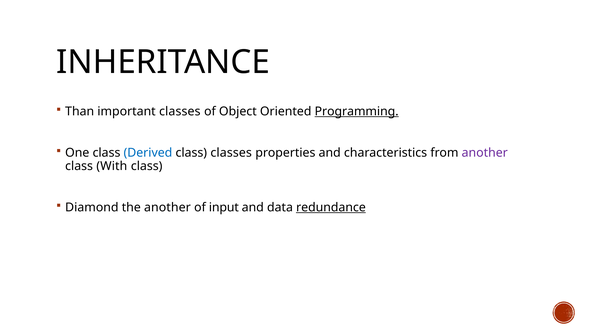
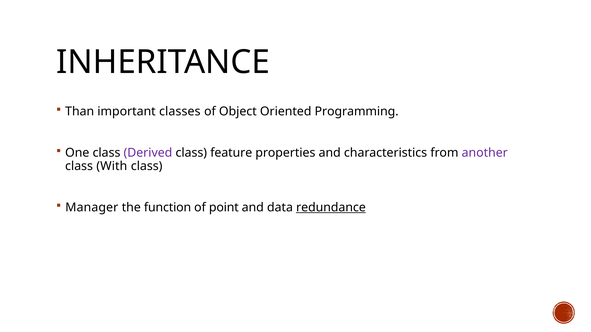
Programming underline: present -> none
Derived colour: blue -> purple
class classes: classes -> feature
Diamond: Diamond -> Manager
the another: another -> function
input: input -> point
